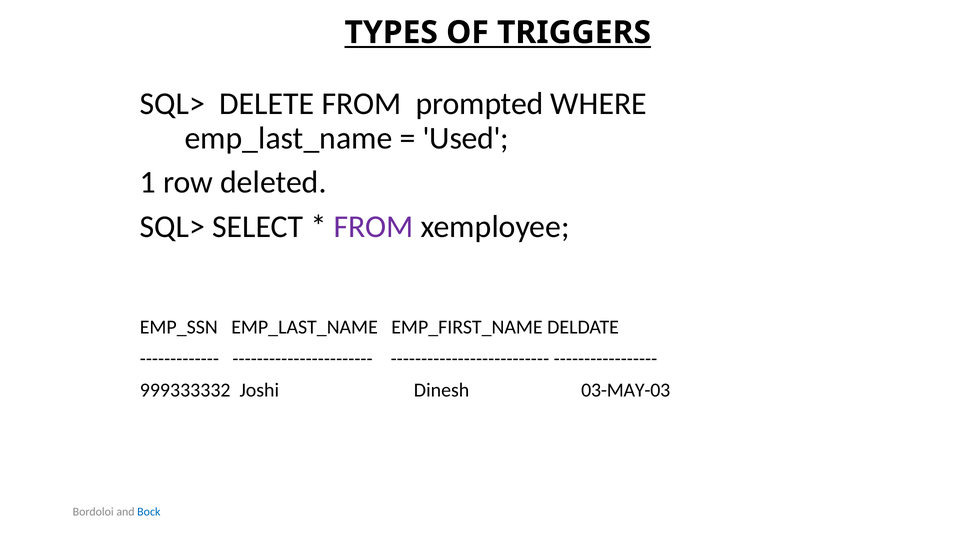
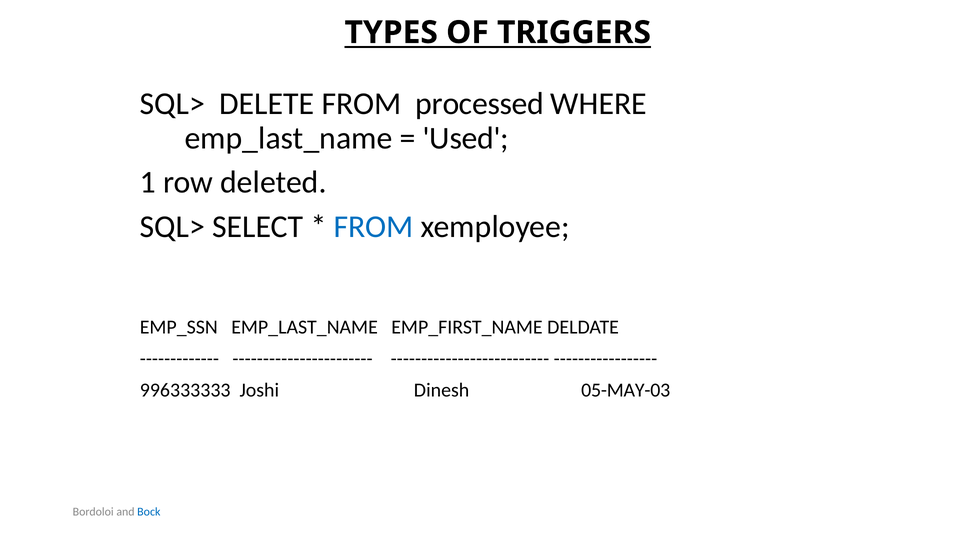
prompted: prompted -> processed
FROM at (374, 227) colour: purple -> blue
999333332: 999333332 -> 996333333
03-MAY-03: 03-MAY-03 -> 05-MAY-03
